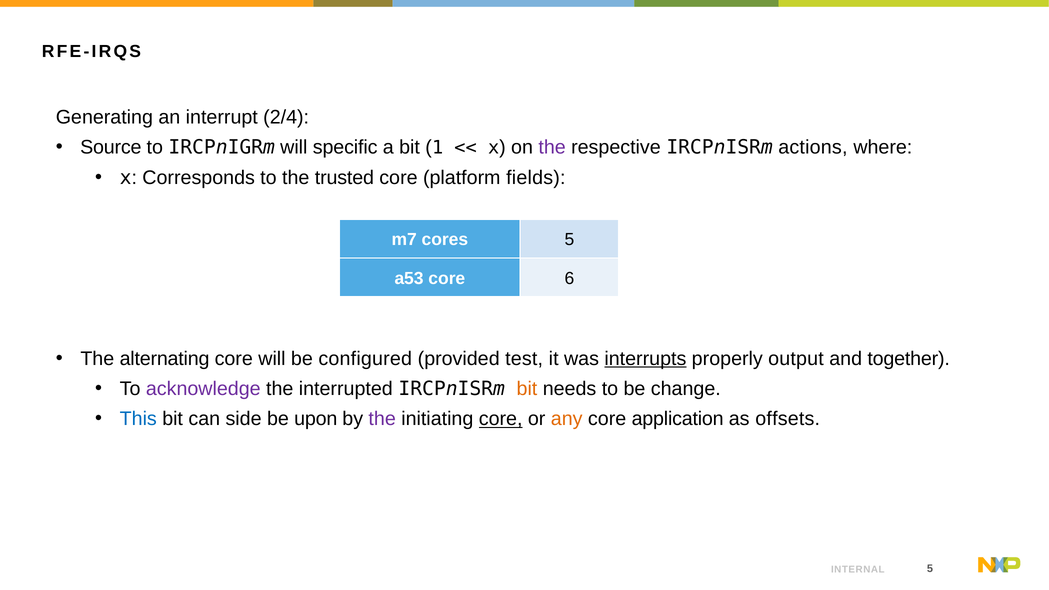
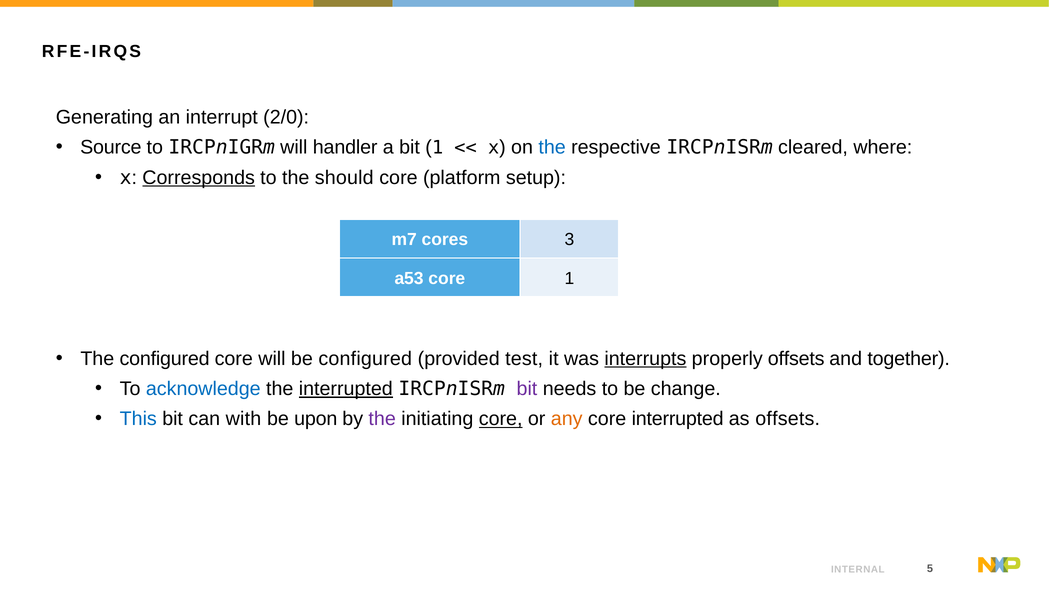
2/4: 2/4 -> 2/0
specific: specific -> handler
the at (552, 147) colour: purple -> blue
actions: actions -> cleared
Corresponds underline: none -> present
trusted: trusted -> should
fields: fields -> setup
cores 5: 5 -> 3
core 6: 6 -> 1
The alternating: alternating -> configured
properly output: output -> offsets
acknowledge colour: purple -> blue
interrupted at (346, 389) underline: none -> present
bit at (527, 389) colour: orange -> purple
side: side -> with
core application: application -> interrupted
